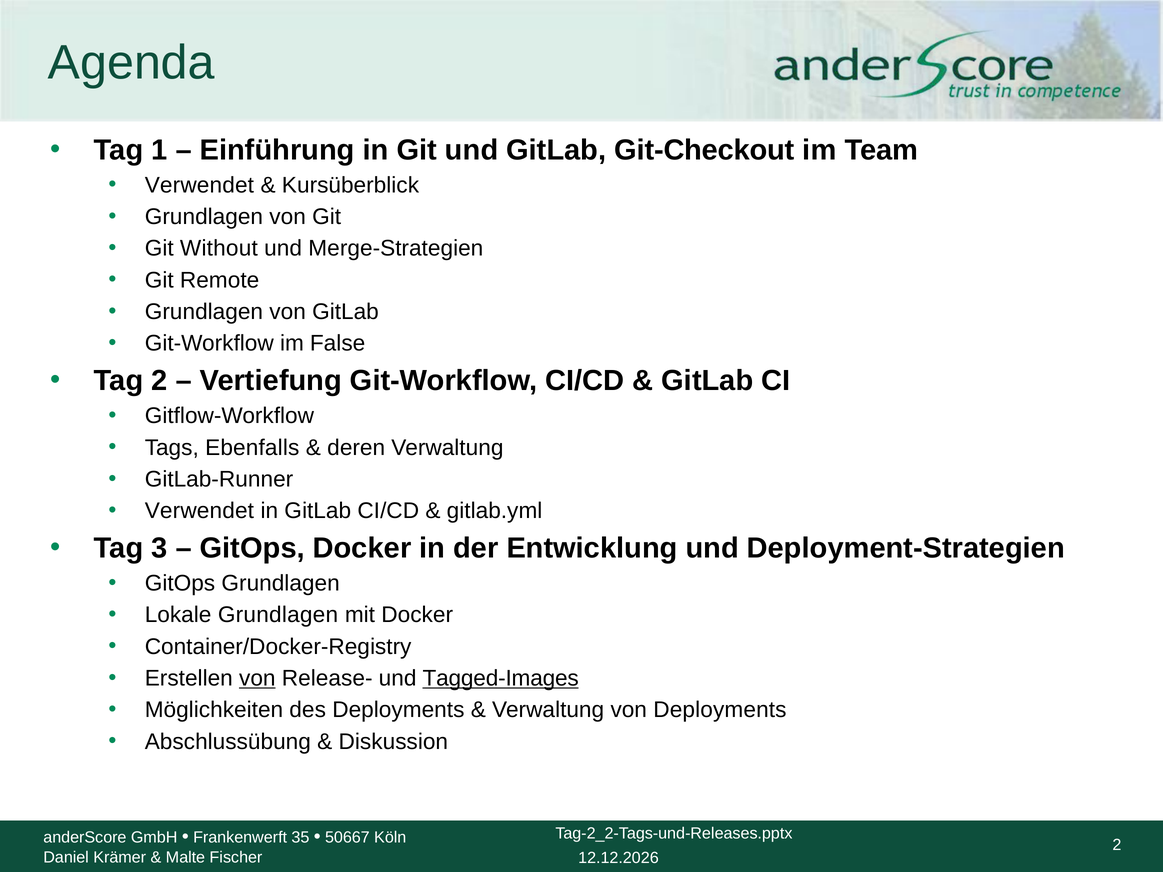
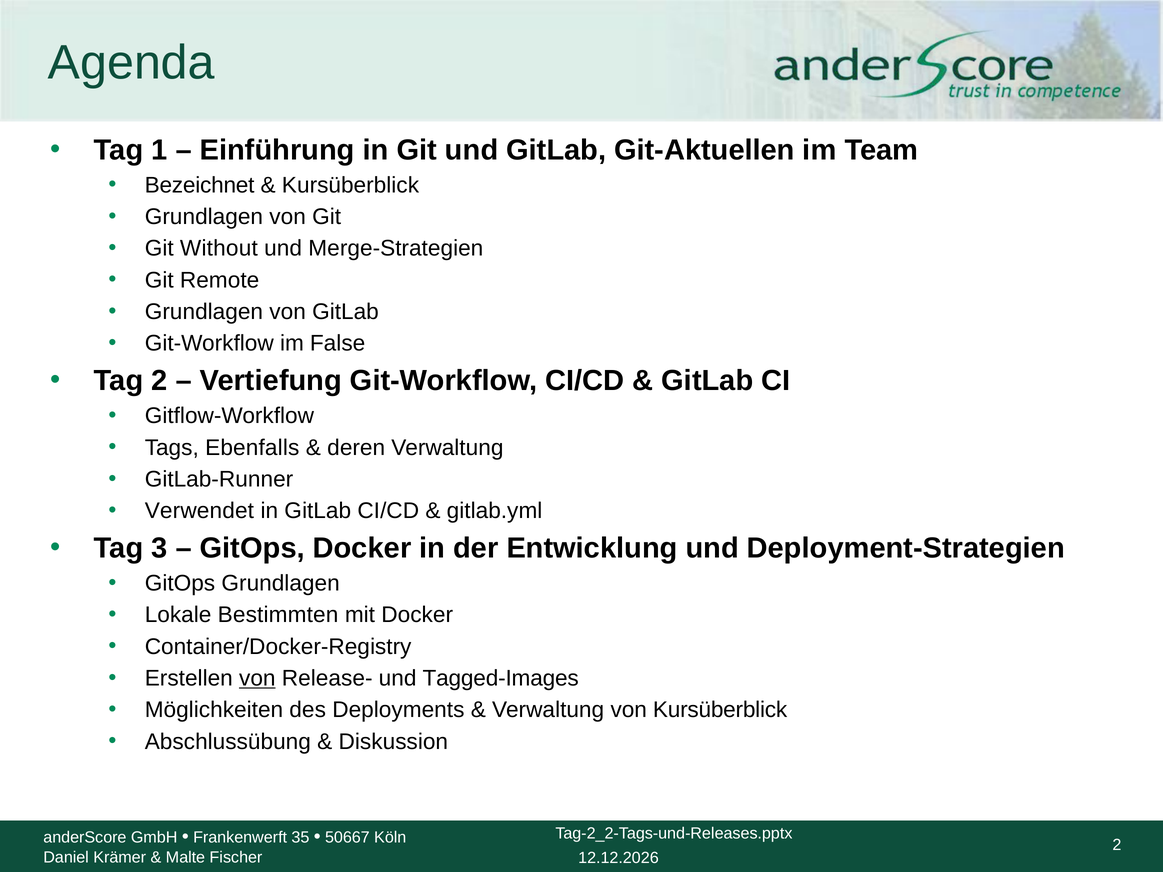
Git-Checkout: Git-Checkout -> Git-Aktuellen
Verwendet at (199, 185): Verwendet -> Bezeichnet
Lokale Grundlagen: Grundlagen -> Bestimmten
Tagged-Images underline: present -> none
von Deployments: Deployments -> Kursüberblick
